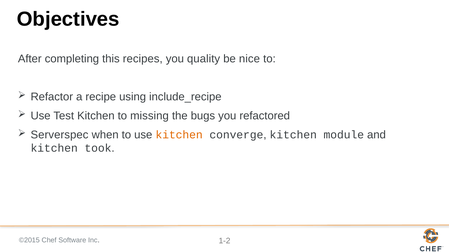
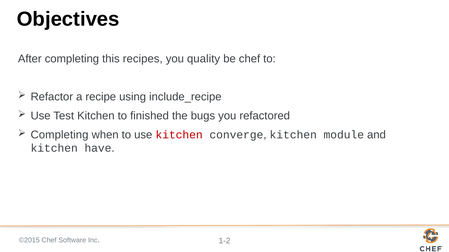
be nice: nice -> chef
missing: missing -> finished
Serverspec at (60, 135): Serverspec -> Completing
kitchen at (179, 135) colour: orange -> red
took: took -> have
